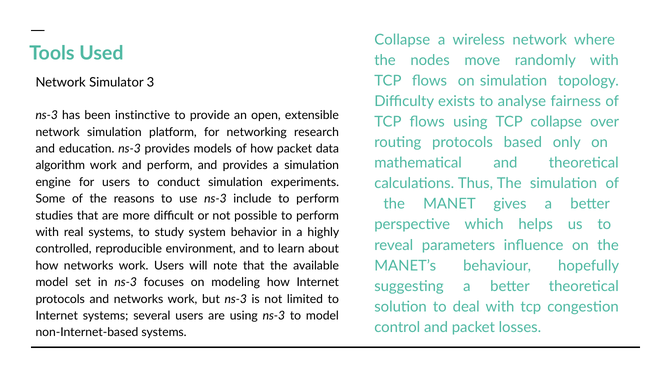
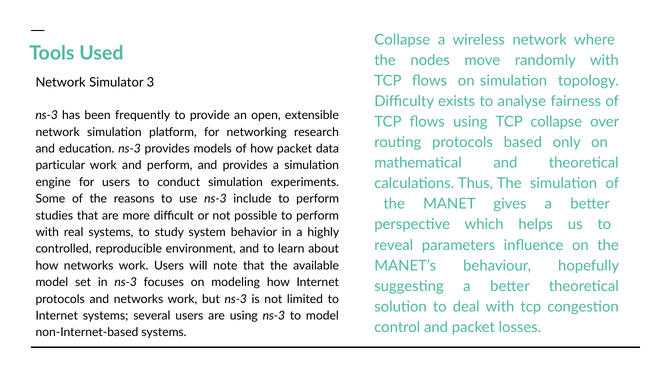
instinctive: instinctive -> frequently
algorithm: algorithm -> particular
